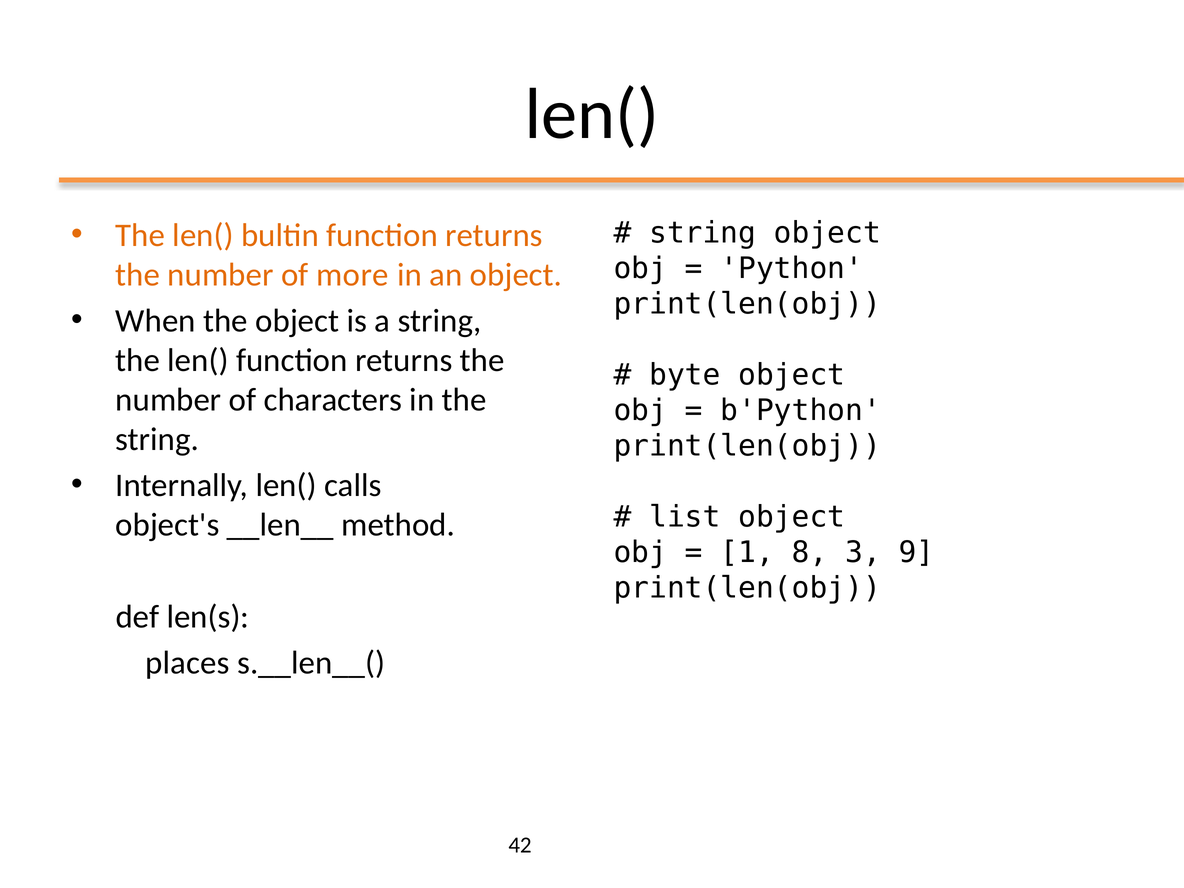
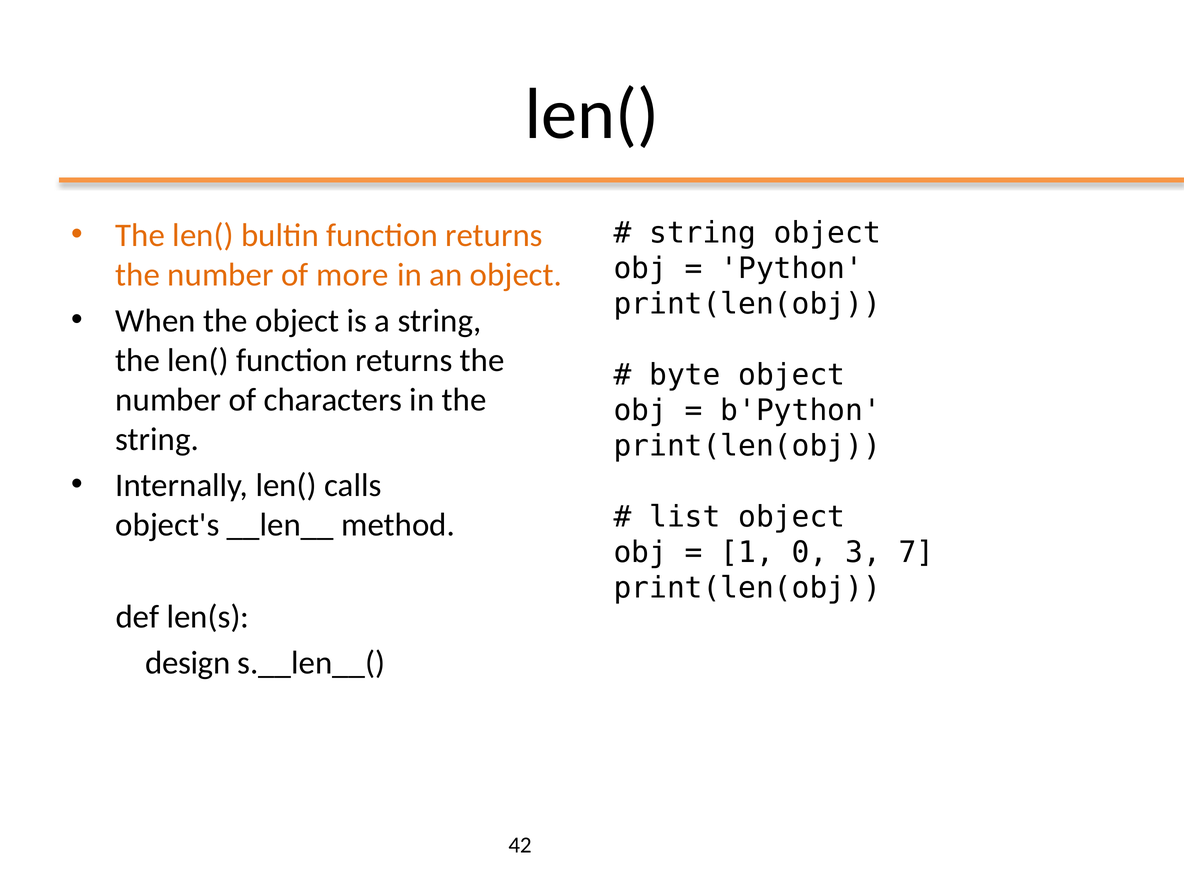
8: 8 -> 0
9: 9 -> 7
places: places -> design
